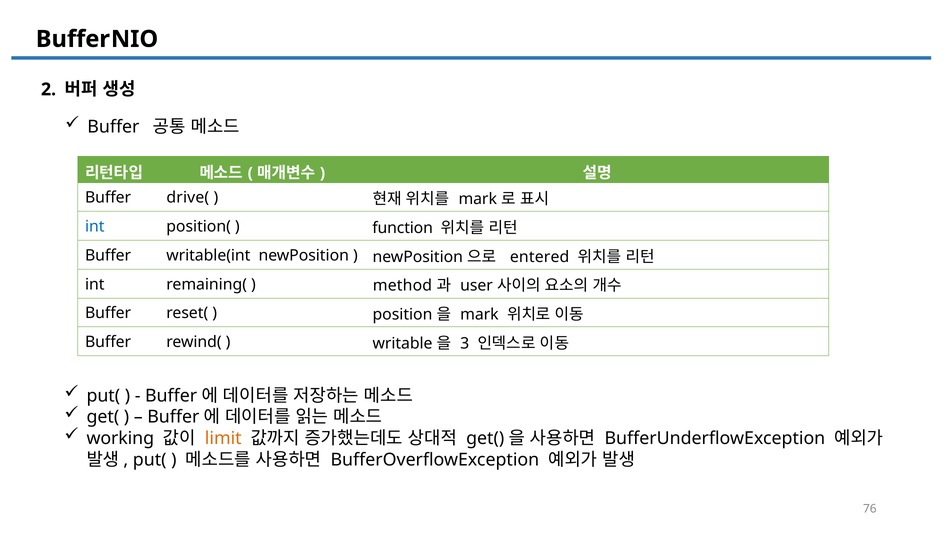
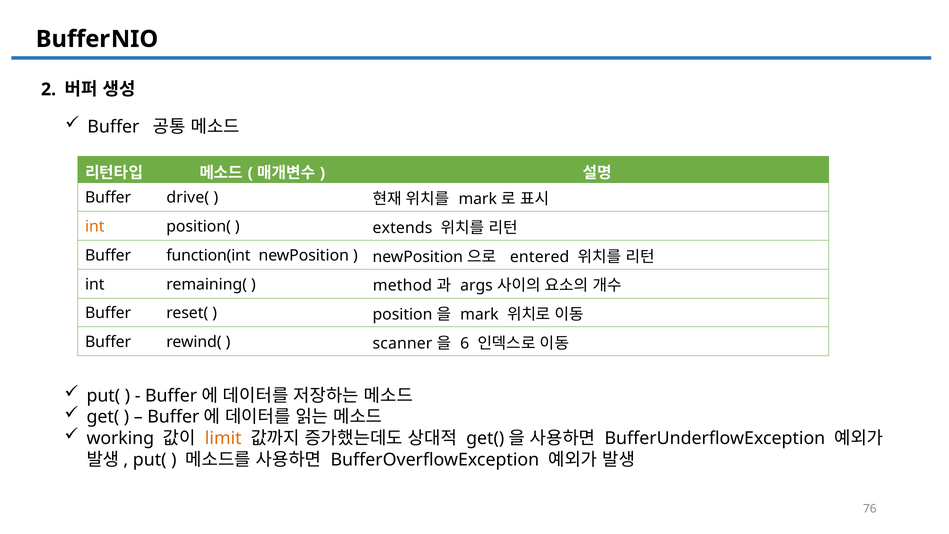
int at (95, 226) colour: blue -> orange
function: function -> extends
writable(int: writable(int -> function(int
user: user -> args
writable: writable -> scanner
3: 3 -> 6
